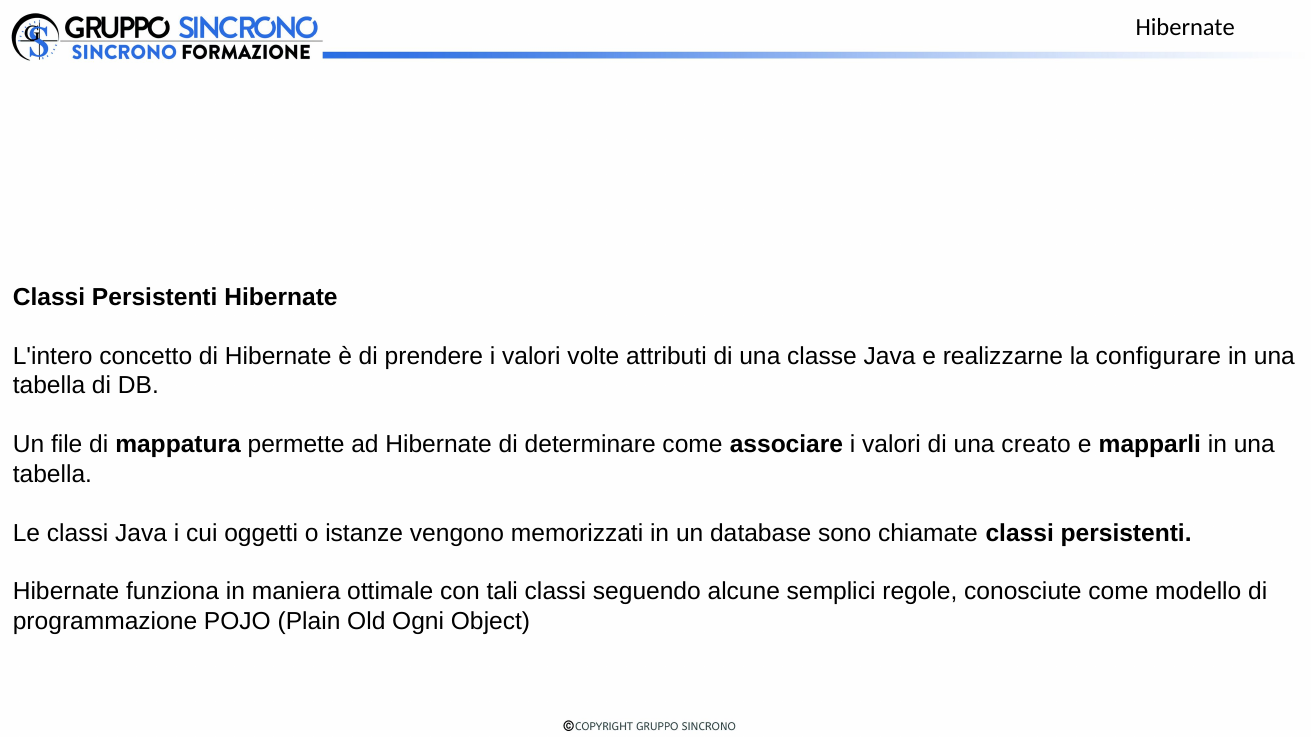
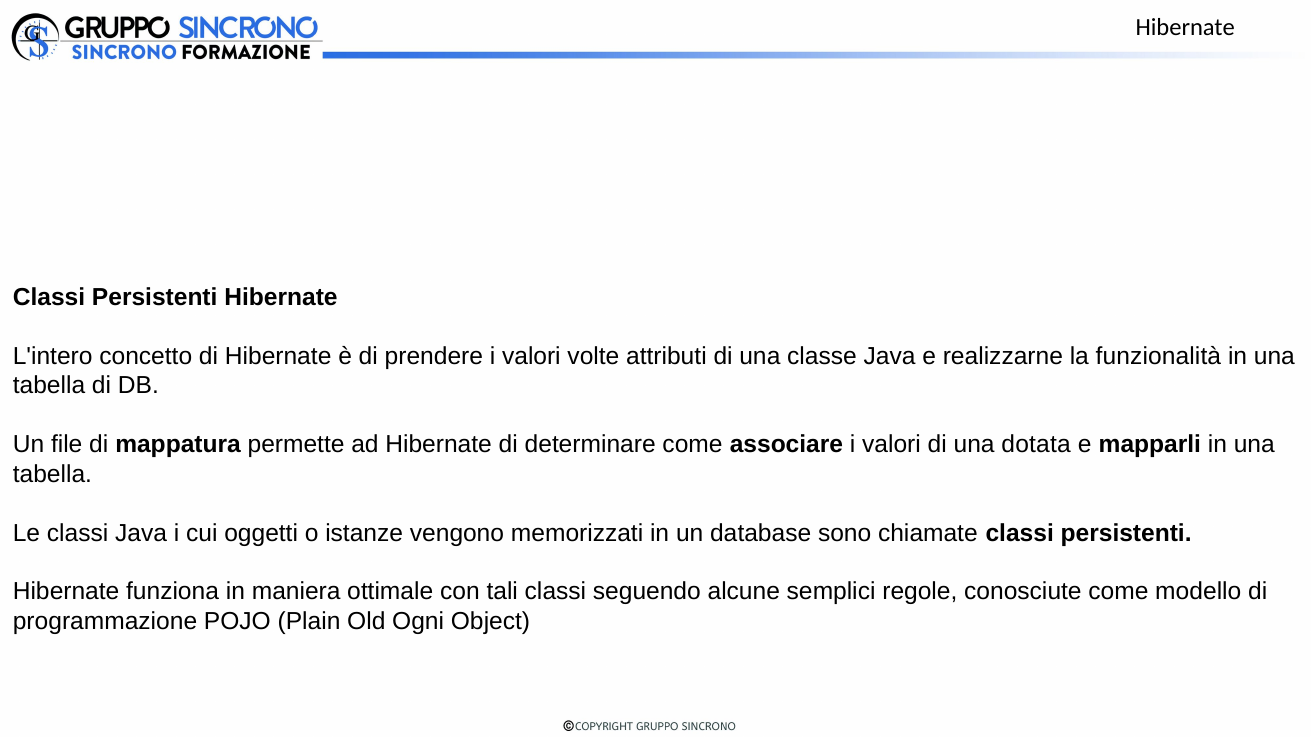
configurare: configurare -> funzionalità
creato: creato -> dotata
